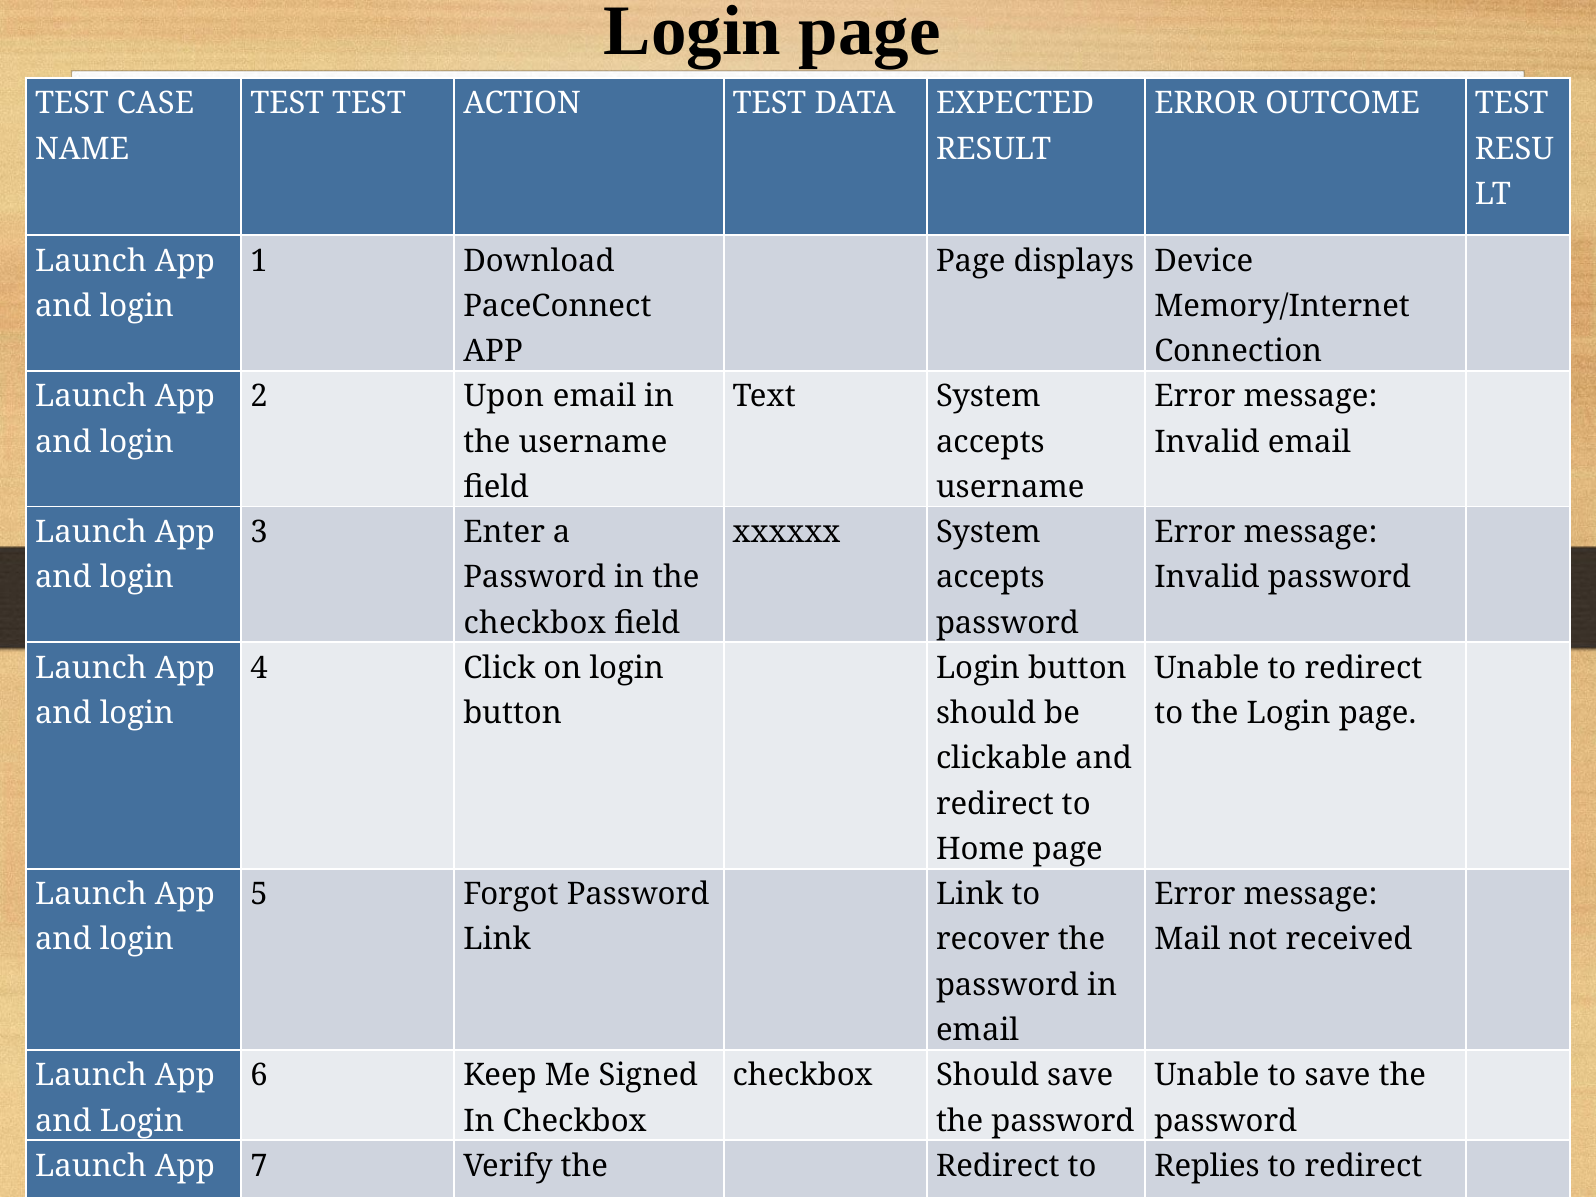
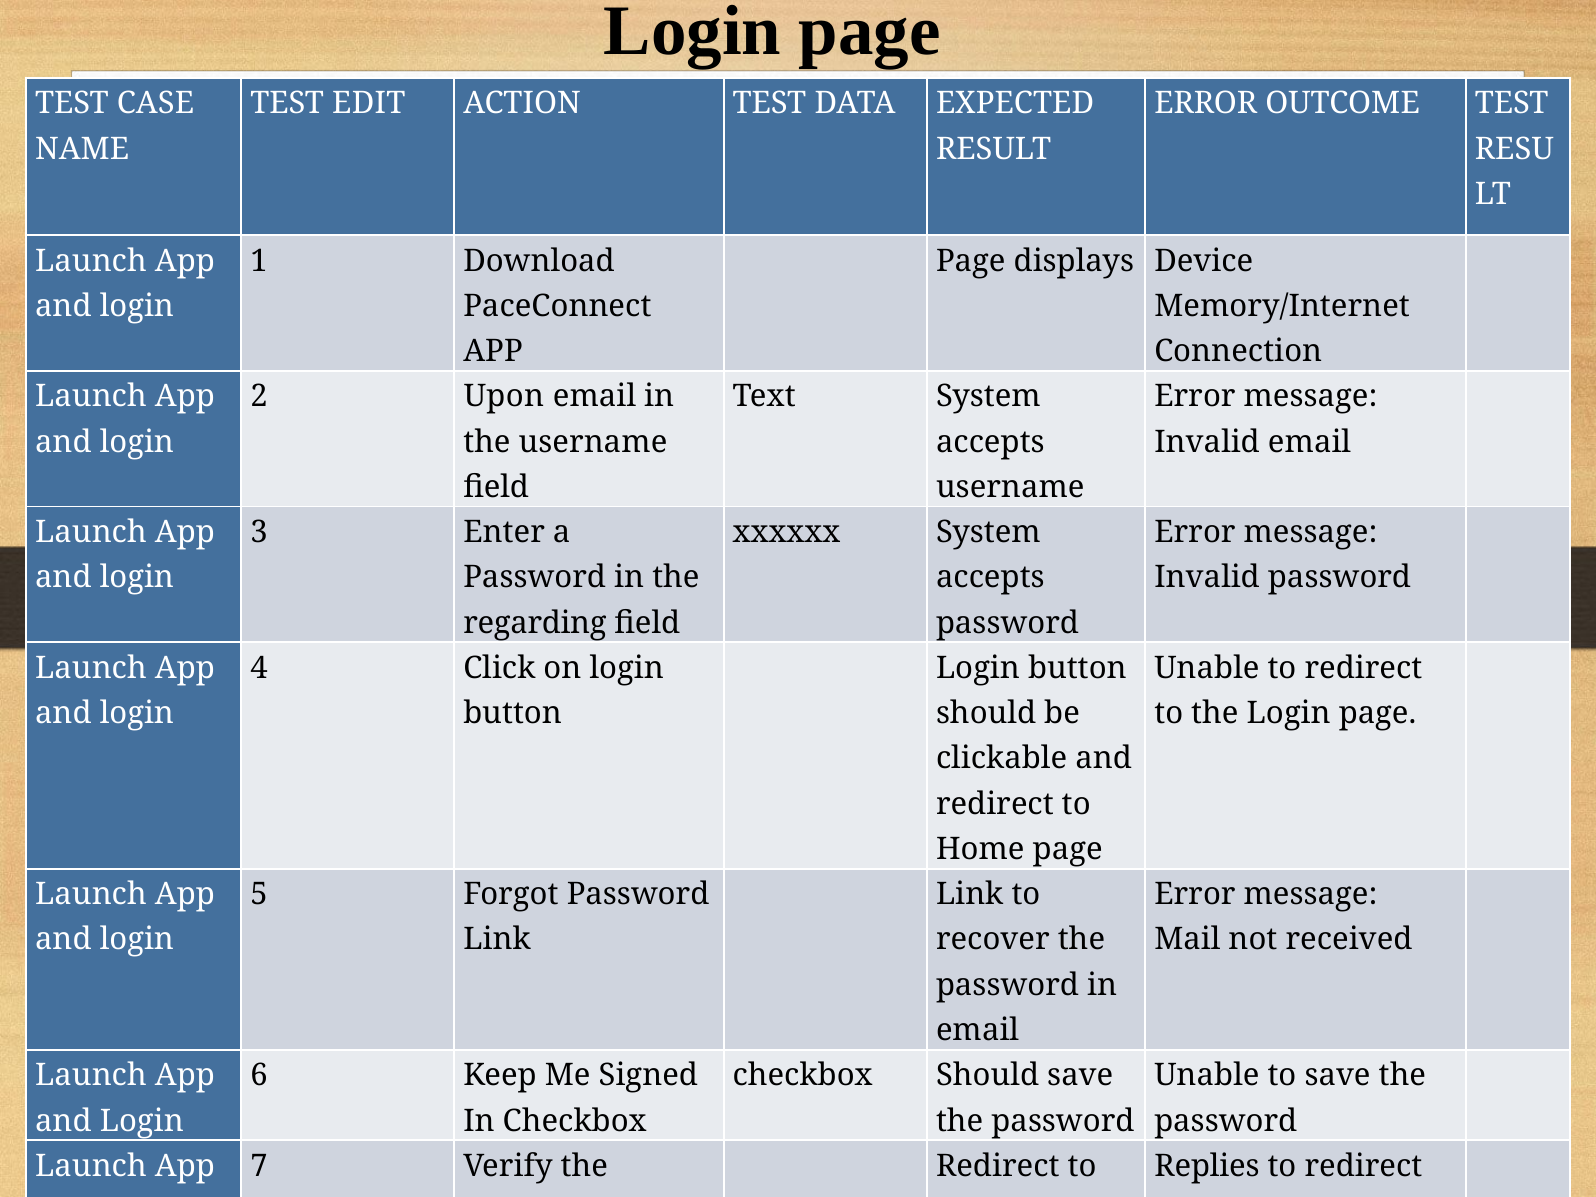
TEST TEST: TEST -> EDIT
checkbox at (535, 623): checkbox -> regarding
